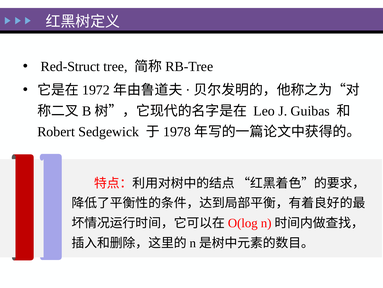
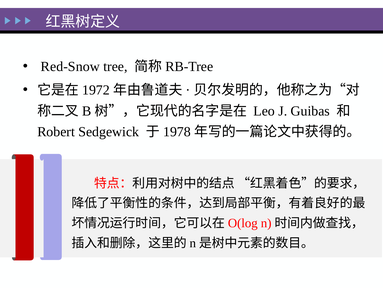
Red-Struct: Red-Struct -> Red-Snow
